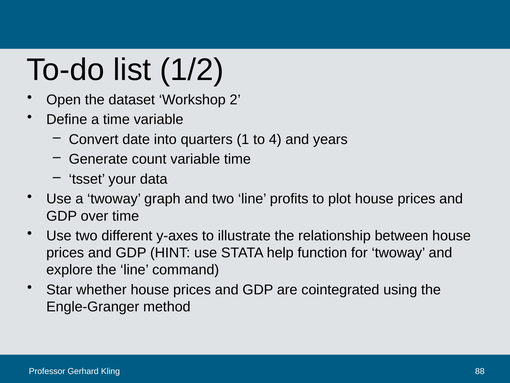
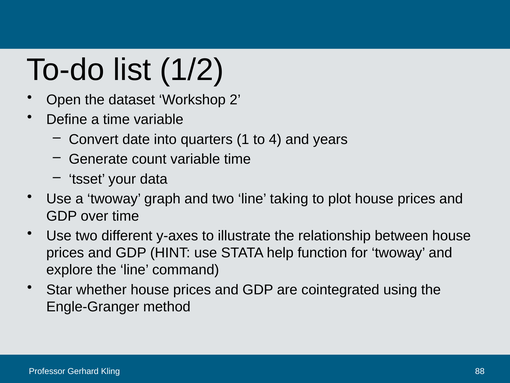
profits: profits -> taking
